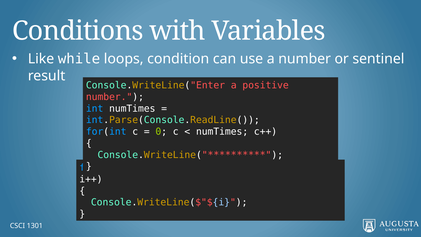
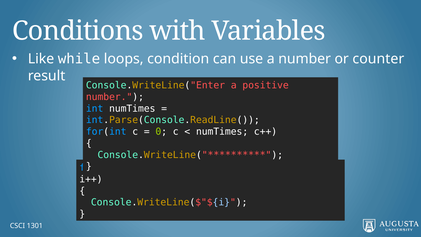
sentinel: sentinel -> counter
